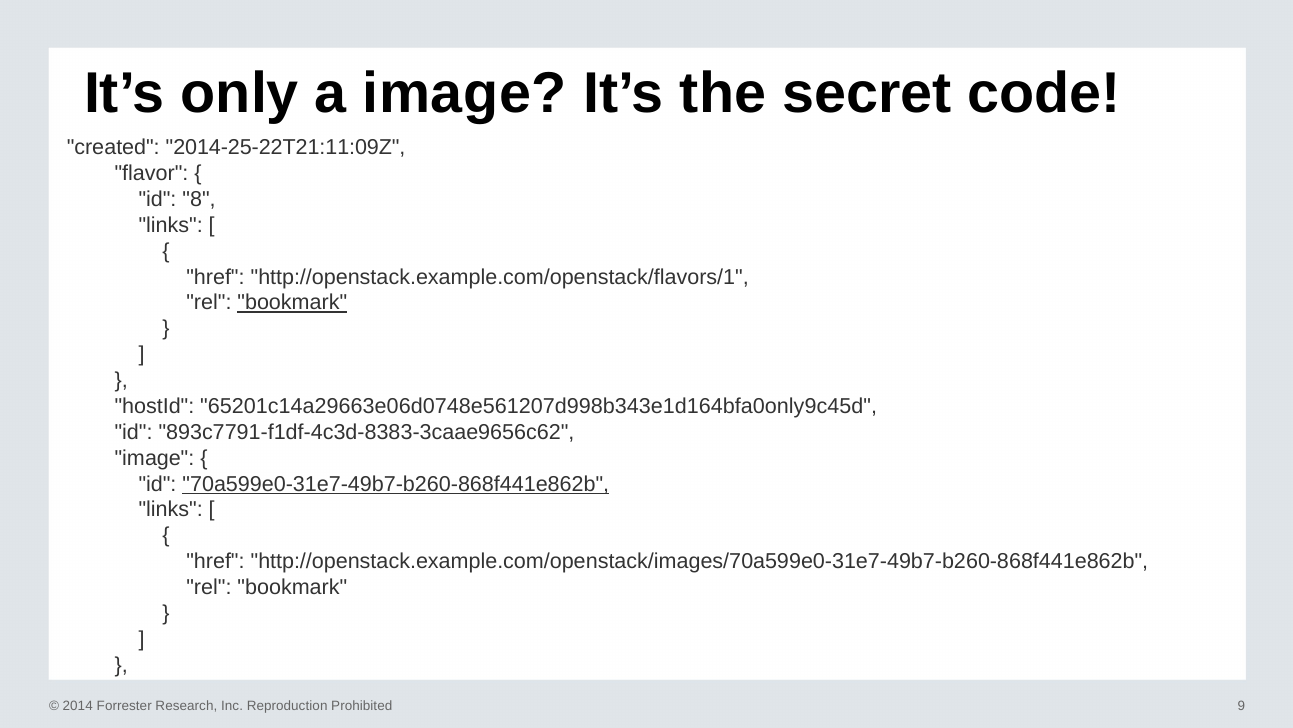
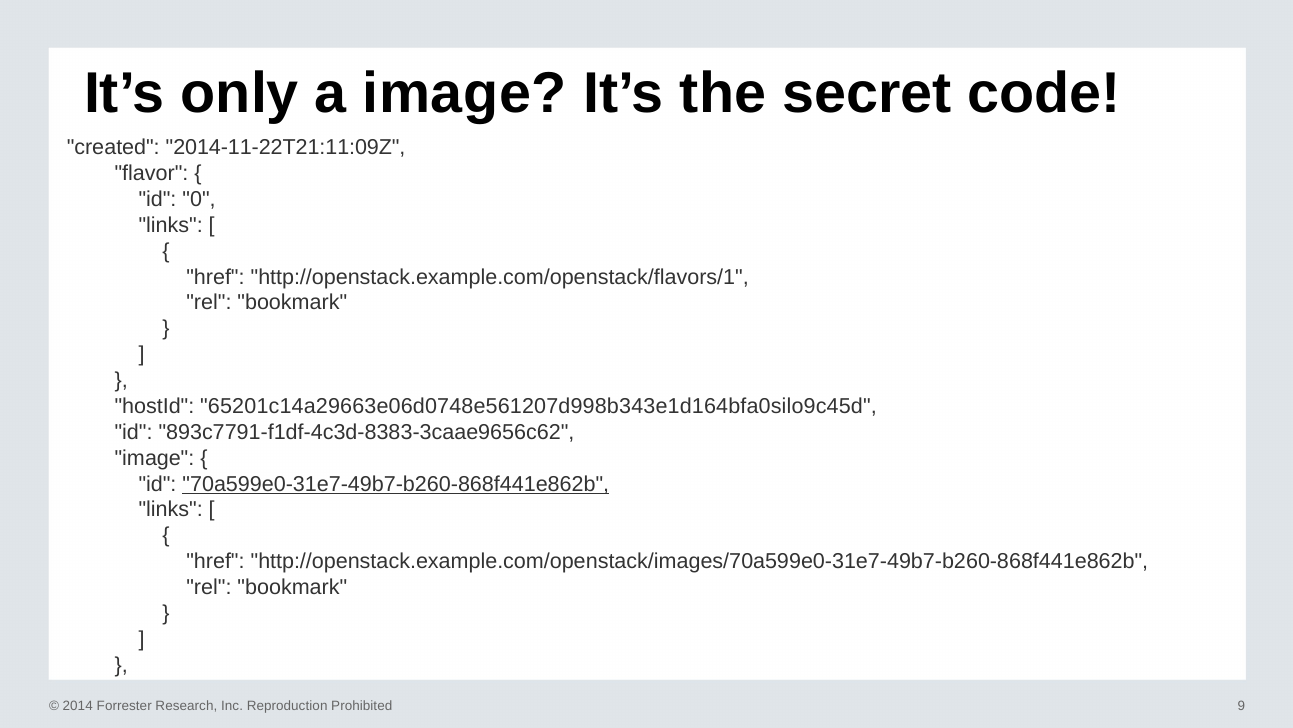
2014-25-22T21:11:09Z: 2014-25-22T21:11:09Z -> 2014-11-22T21:11:09Z
8: 8 -> 0
bookmark at (292, 303) underline: present -> none
65201c14a29663e06d0748e561207d998b343e1d164bfa0only9c45d: 65201c14a29663e06d0748e561207d998b343e1d164bfa0only9c45d -> 65201c14a29663e06d0748e561207d998b343e1d164bfa0silo9c45d
